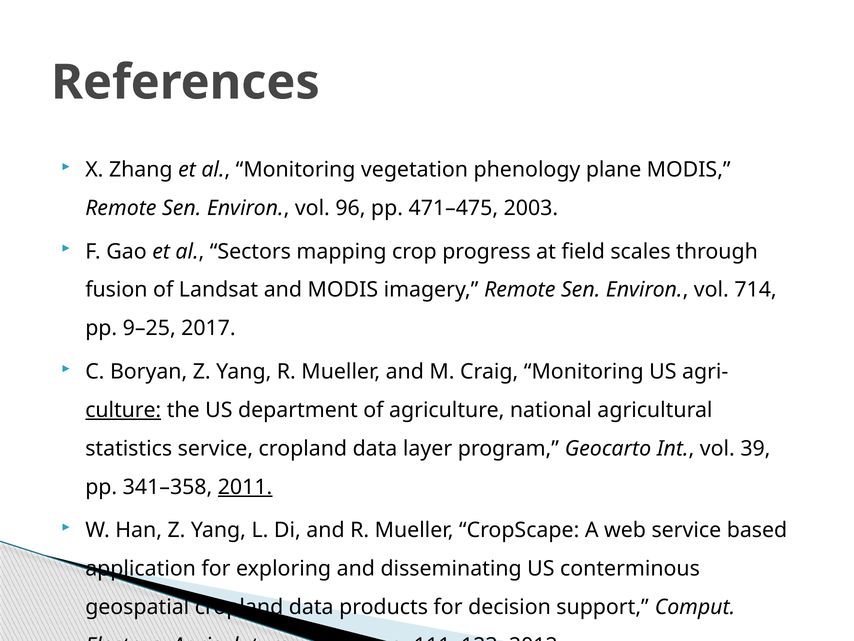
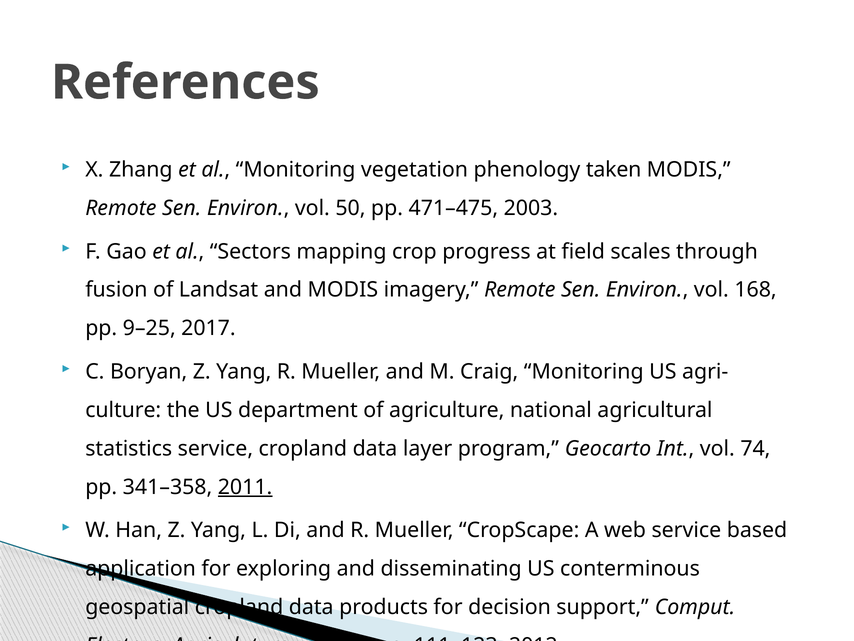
plane: plane -> taken
96: 96 -> 50
714: 714 -> 168
culture underline: present -> none
39: 39 -> 74
